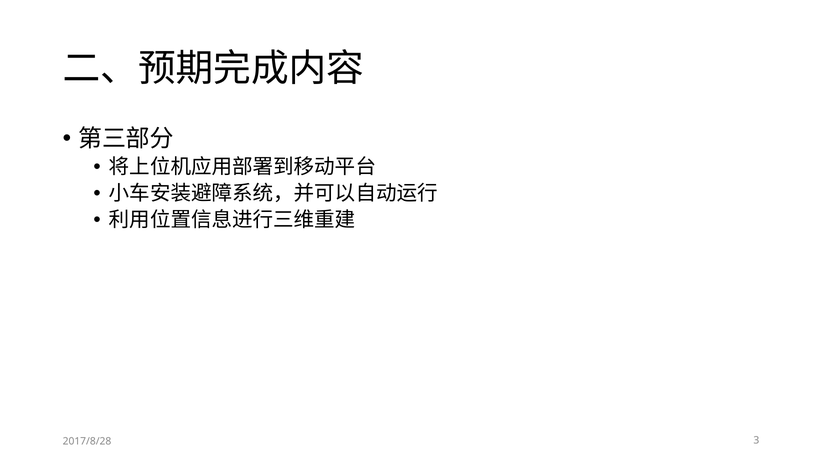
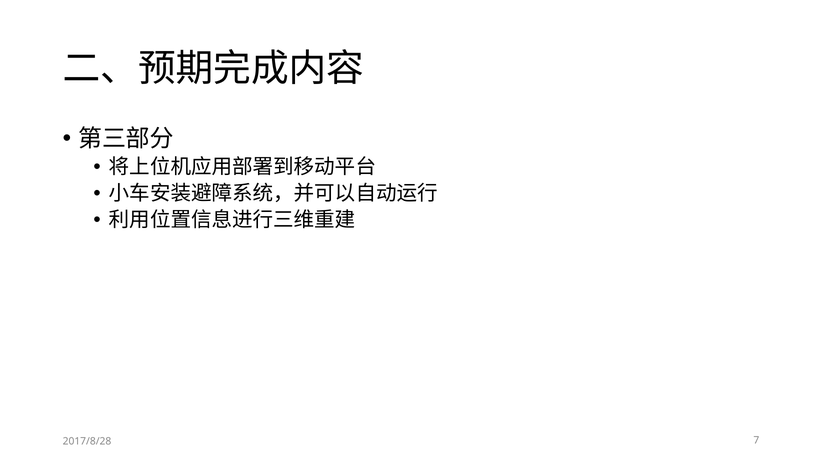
3: 3 -> 7
